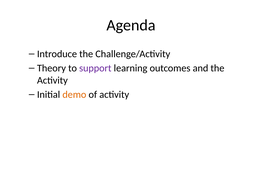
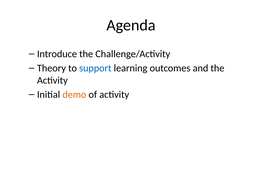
support colour: purple -> blue
